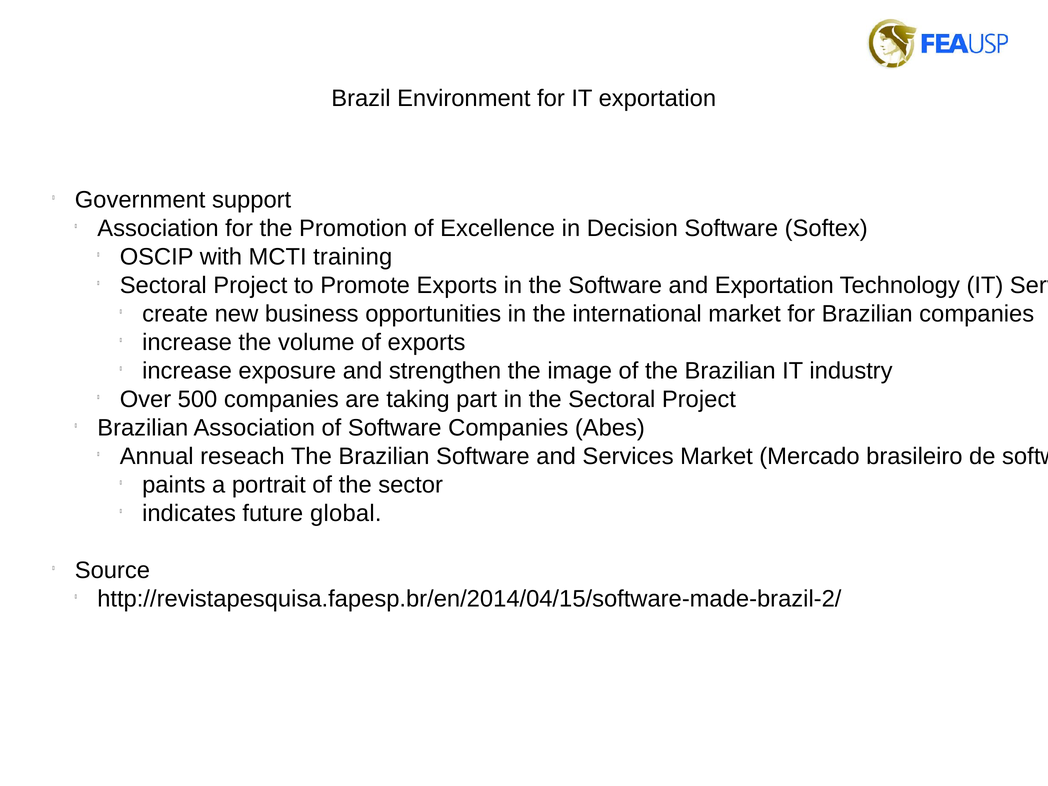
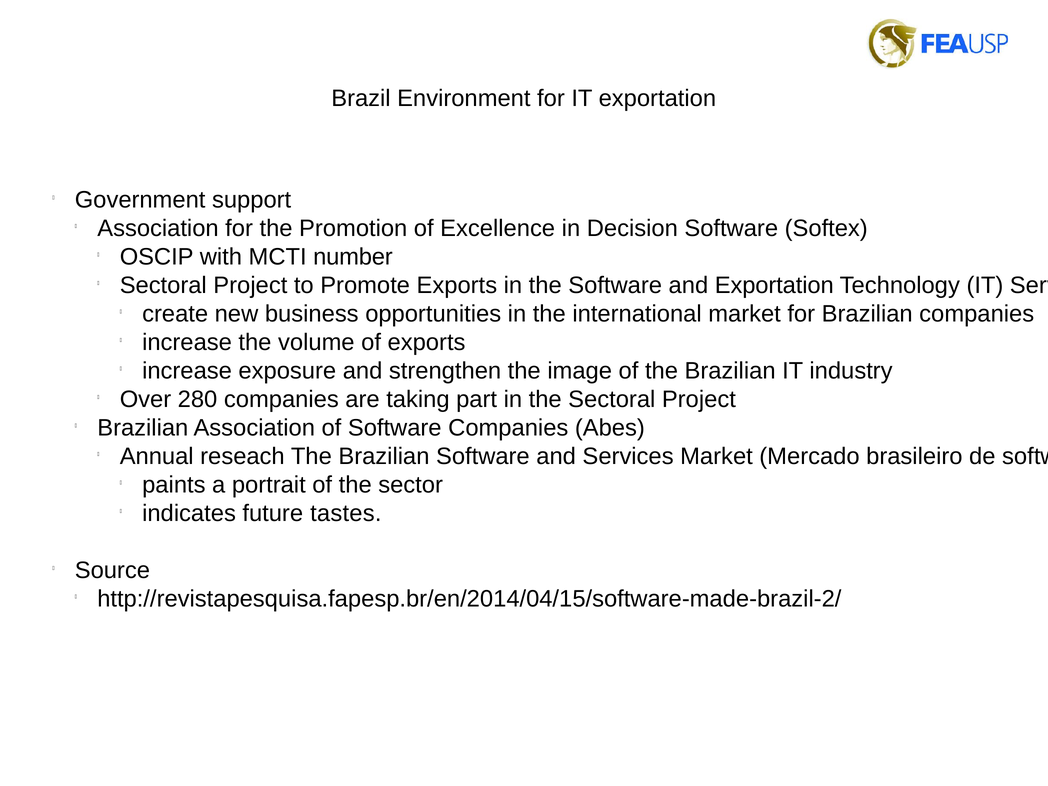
training: training -> number
500: 500 -> 280
global: global -> tastes
